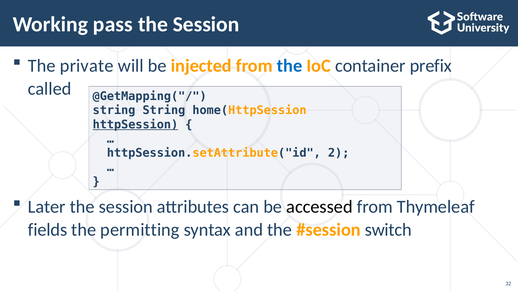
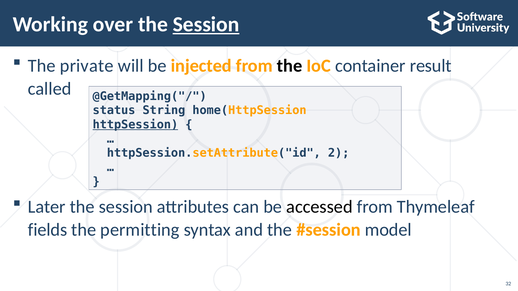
pass: pass -> over
Session at (206, 25) underline: none -> present
the at (290, 66) colour: blue -> black
prefix: prefix -> result
string at (114, 111): string -> status
switch: switch -> model
